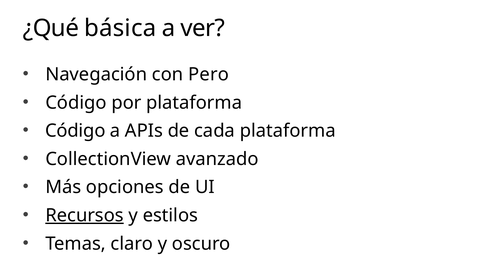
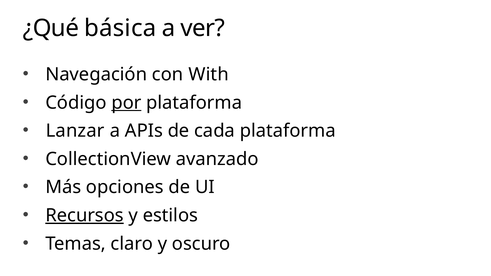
Pero: Pero -> With
por underline: none -> present
Código at (75, 131): Código -> Lanzar
